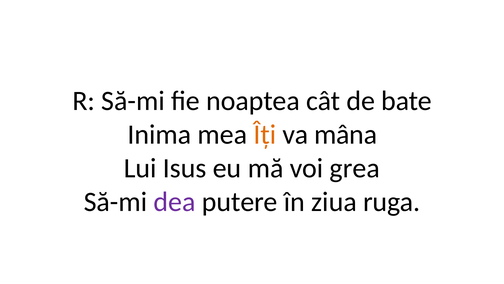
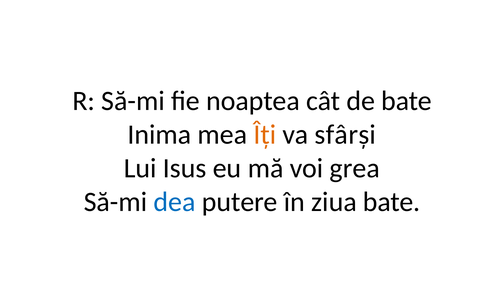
mâna: mâna -> sfârși
dea colour: purple -> blue
ziua ruga: ruga -> bate
